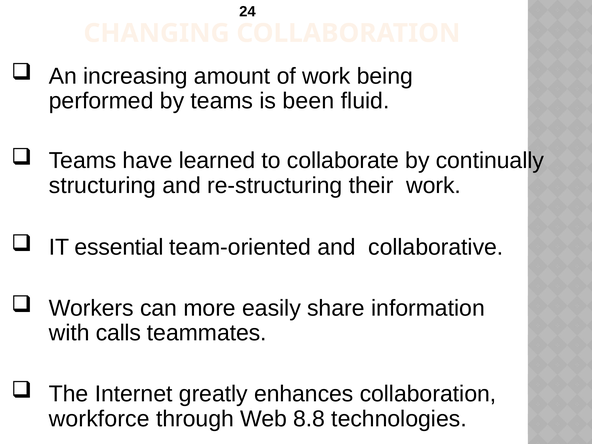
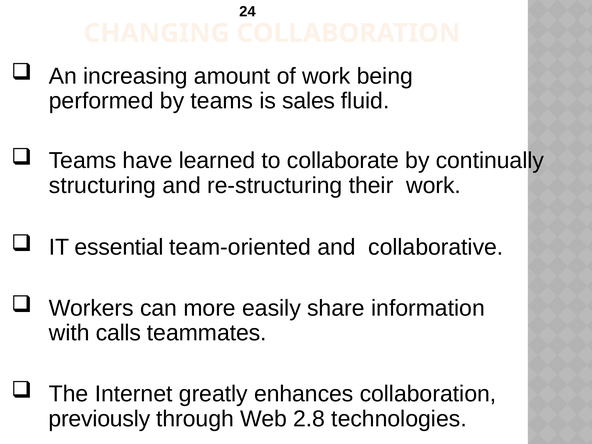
been: been -> sales
workforce: workforce -> previously
8.8: 8.8 -> 2.8
